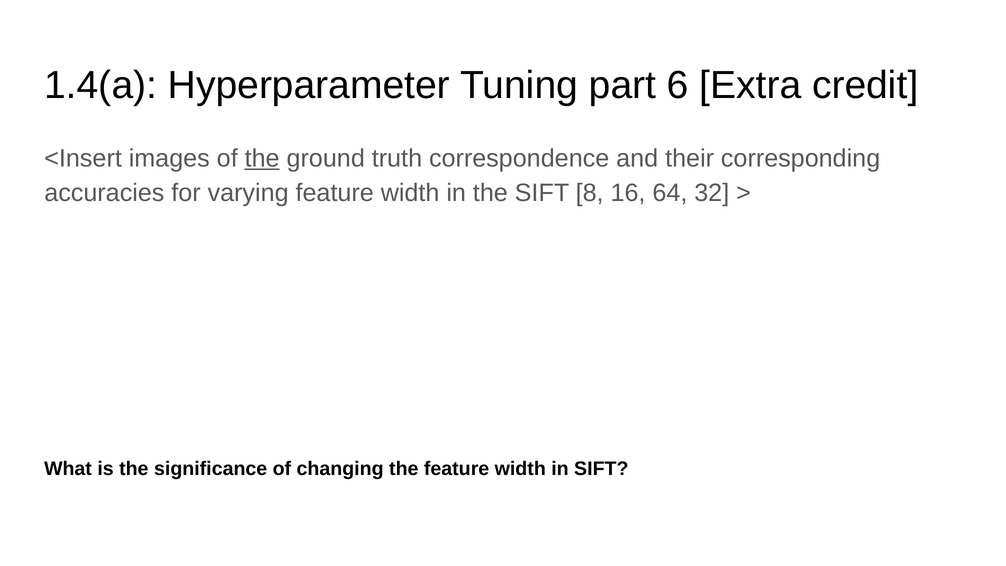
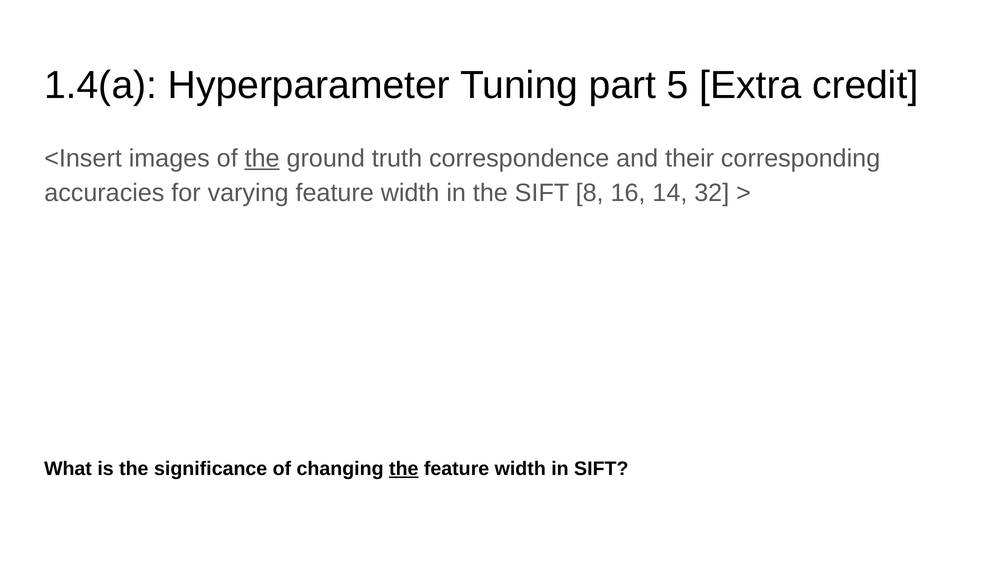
6: 6 -> 5
64: 64 -> 14
the at (404, 469) underline: none -> present
